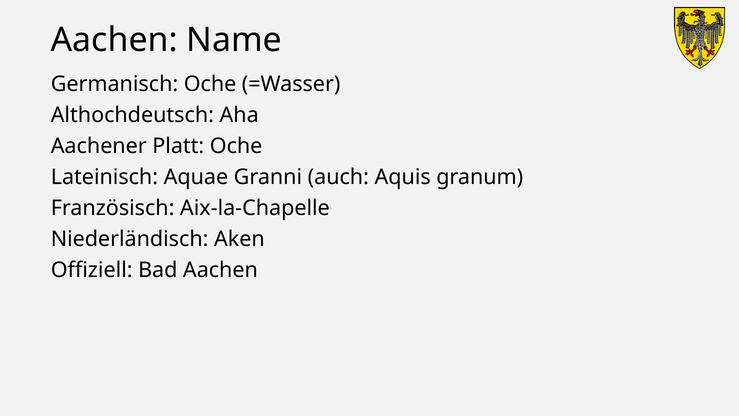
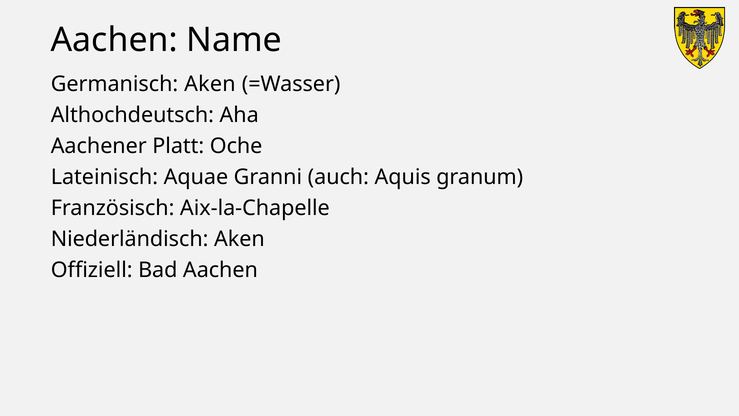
Germanisch Oche: Oche -> Aken
